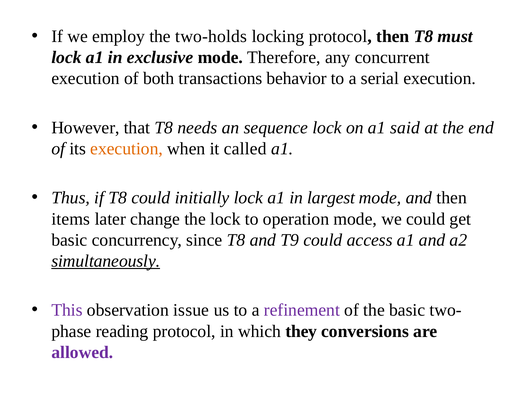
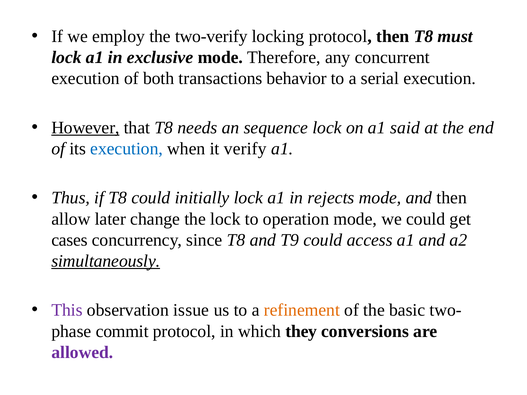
two-holds: two-holds -> two-verify
However underline: none -> present
execution at (127, 149) colour: orange -> blue
called: called -> verify
largest: largest -> rejects
items: items -> allow
basic at (69, 240): basic -> cases
refinement colour: purple -> orange
reading: reading -> commit
